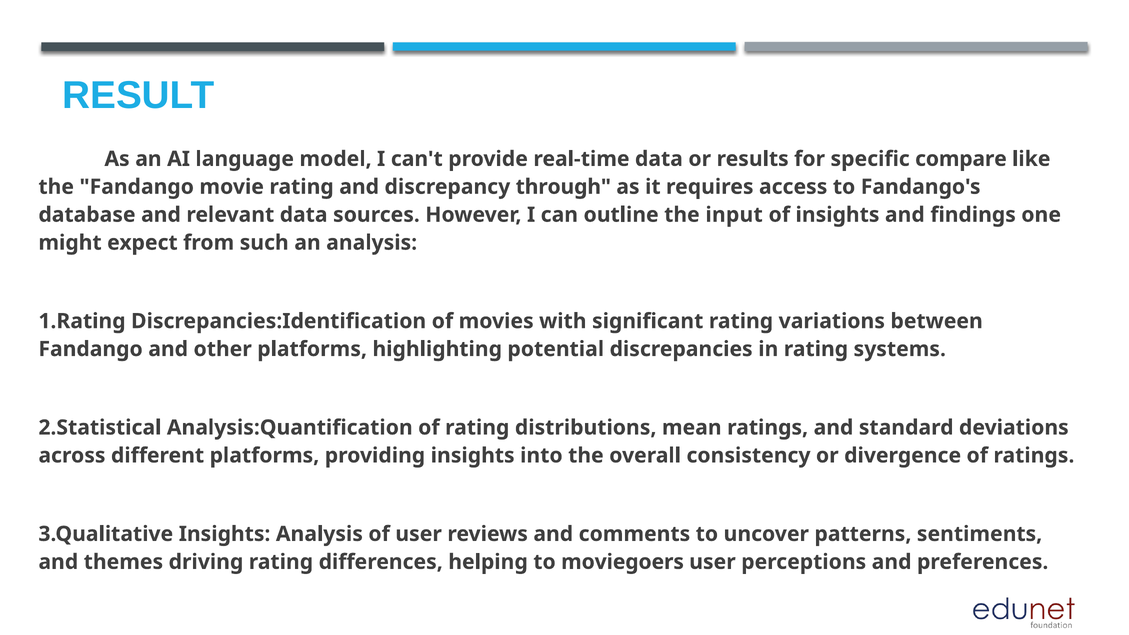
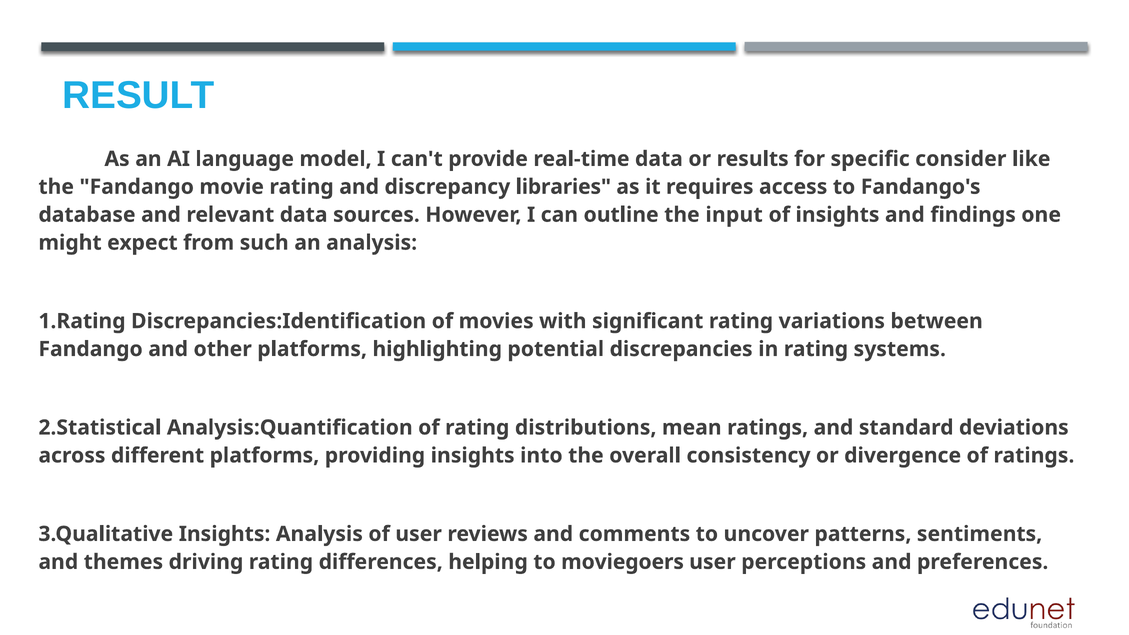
compare: compare -> consider
through: through -> libraries
